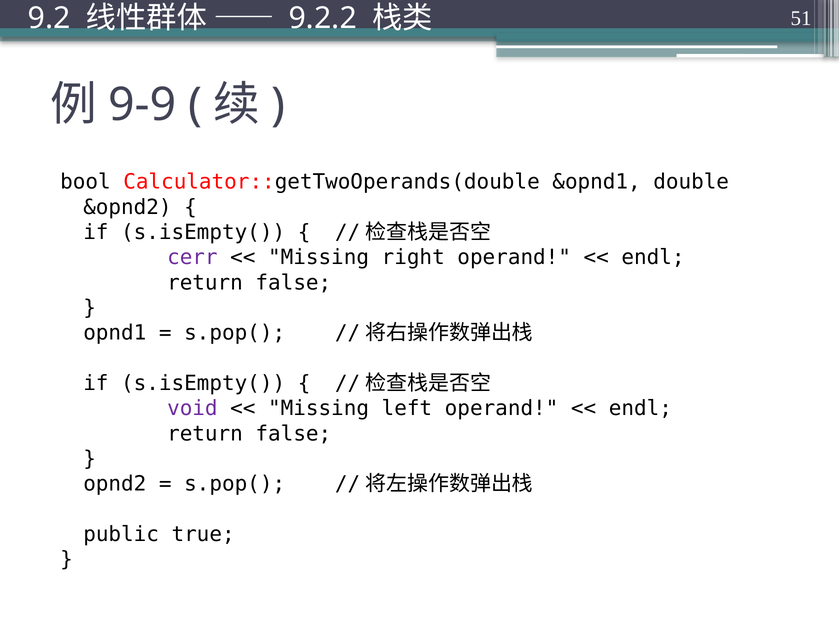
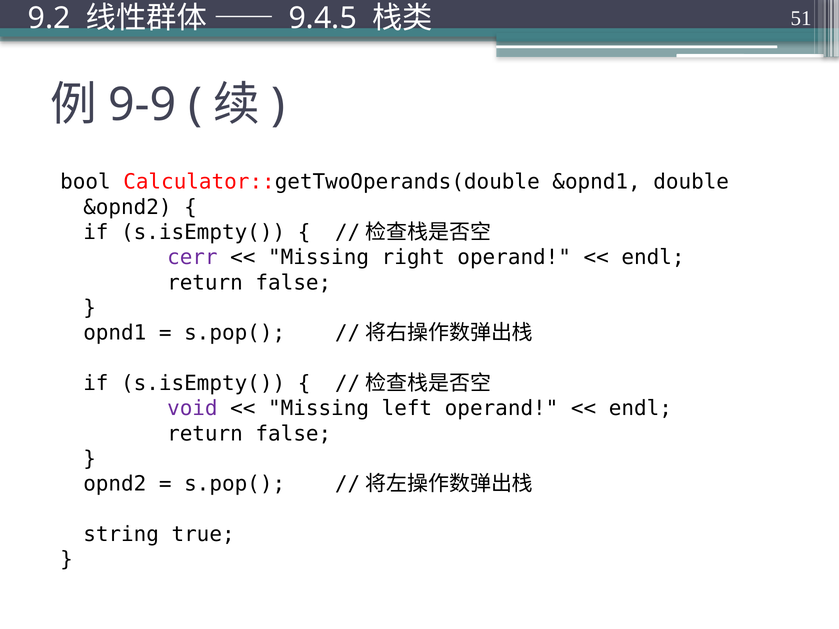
9.2.2: 9.2.2 -> 9.4.5
public: public -> string
